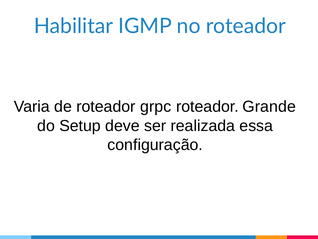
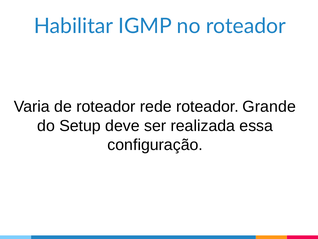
grpc: grpc -> rede
